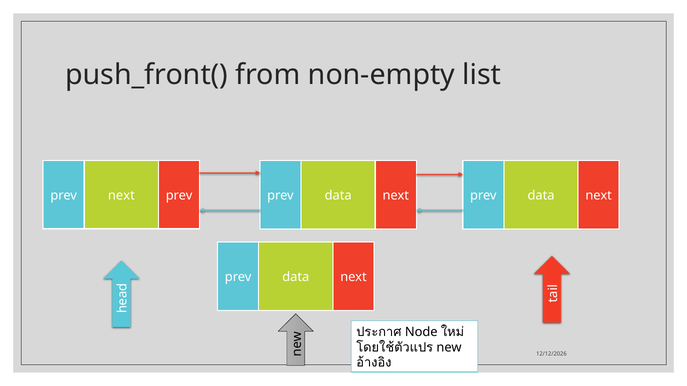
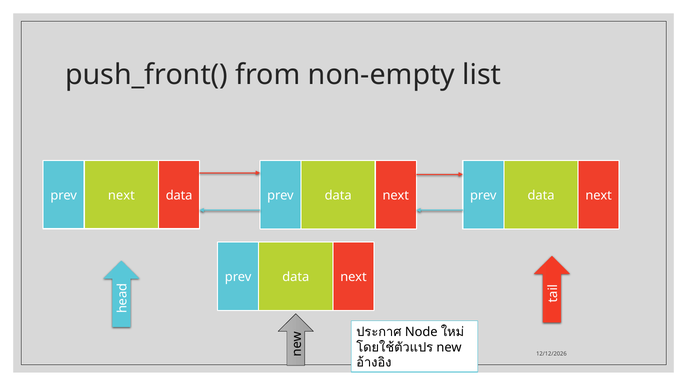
prev prev: prev -> data
